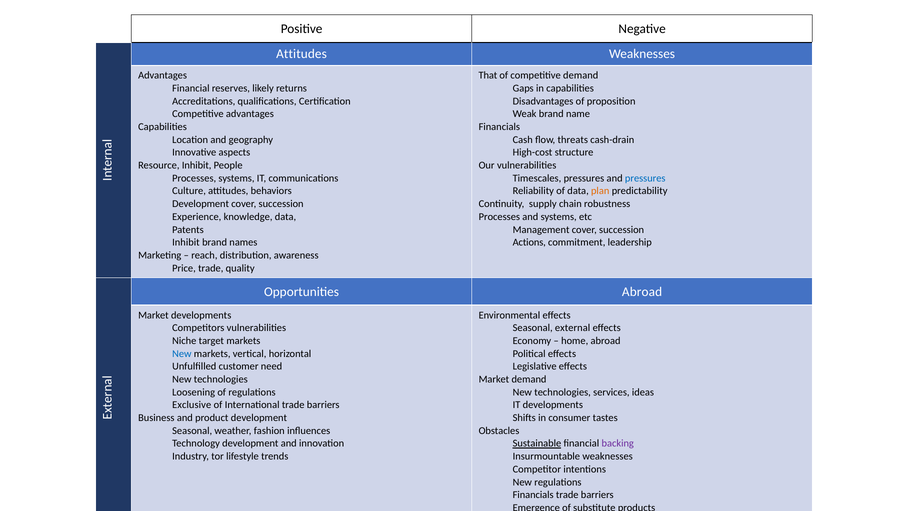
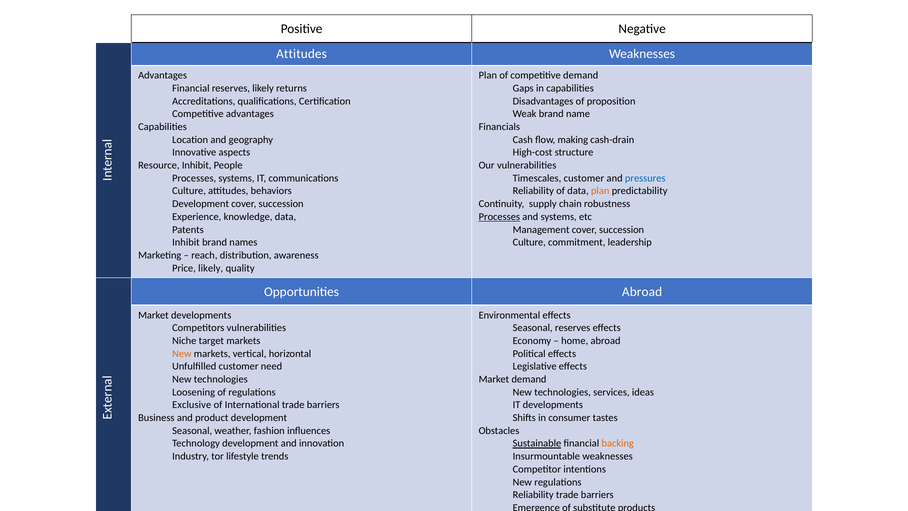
That at (488, 75): That -> Plan
threats: threats -> making
Timescales pressures: pressures -> customer
Processes at (499, 217) underline: none -> present
Actions at (529, 242): Actions -> Culture
Price trade: trade -> likely
Seasonal external: external -> reserves
New at (182, 353) colour: blue -> orange
backing colour: purple -> orange
Financials at (533, 495): Financials -> Reliability
